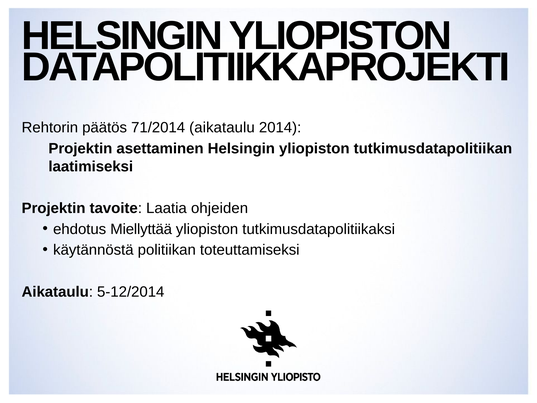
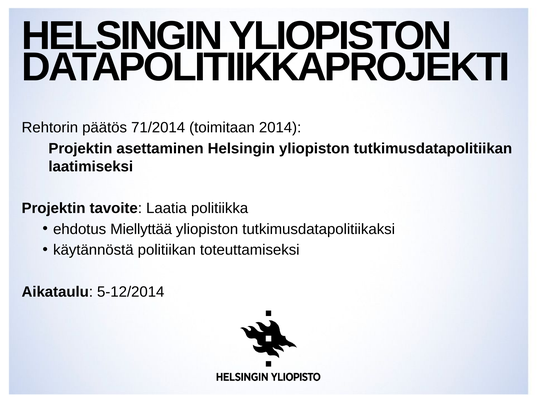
71/2014 aikataulu: aikataulu -> toimitaan
ohjeiden: ohjeiden -> politiikka
